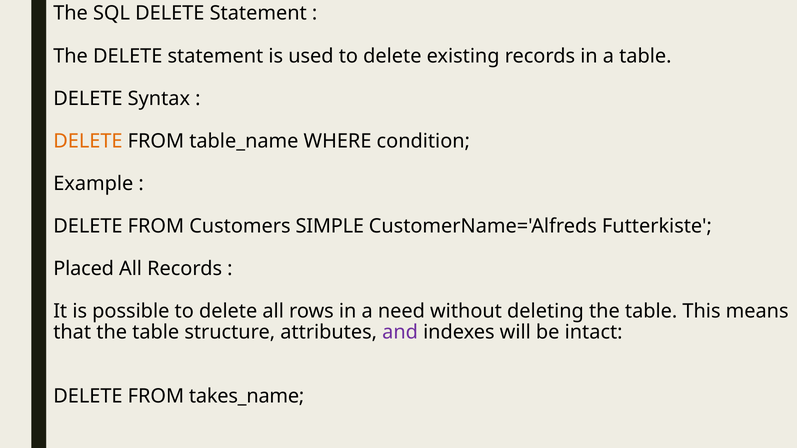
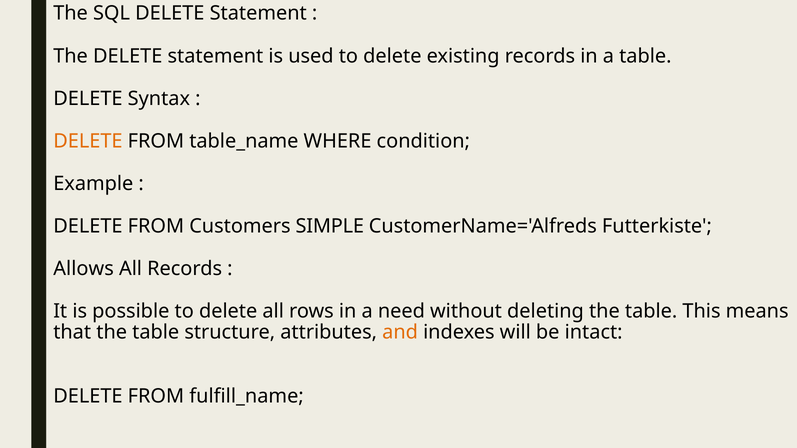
Placed: Placed -> Allows
and colour: purple -> orange
takes_name: takes_name -> fulfill_name
